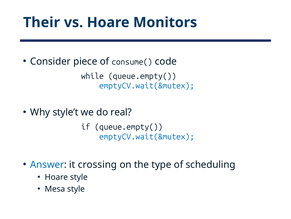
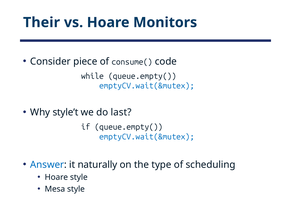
real: real -> last
crossing: crossing -> naturally
